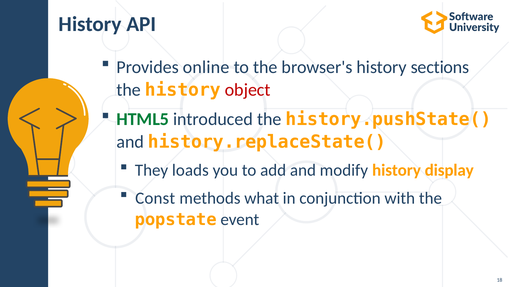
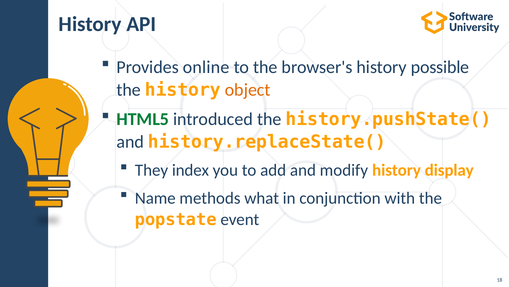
sections: sections -> possible
object colour: red -> orange
loads: loads -> index
Const: Const -> Name
